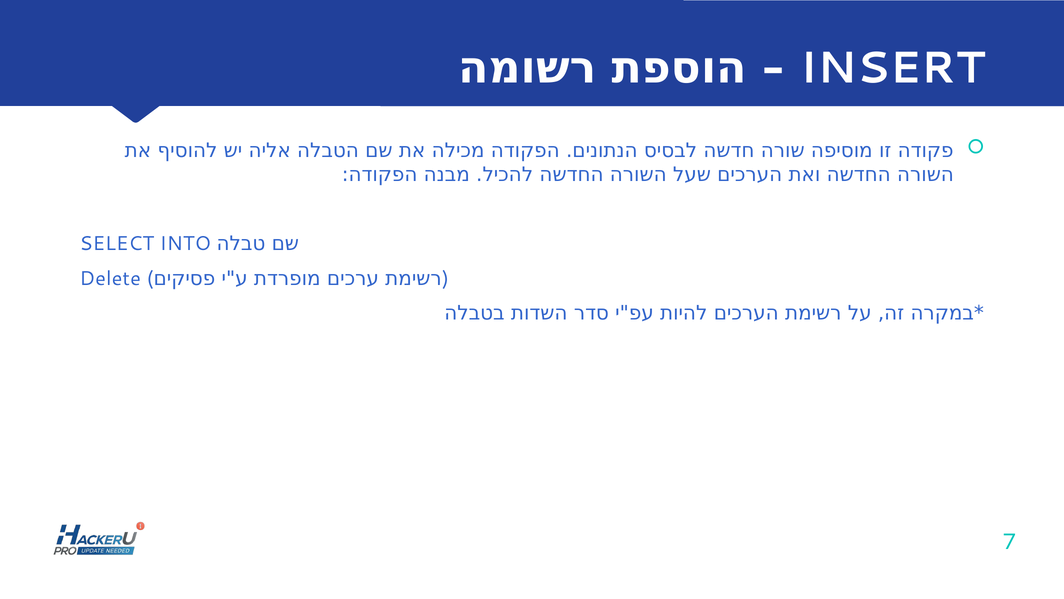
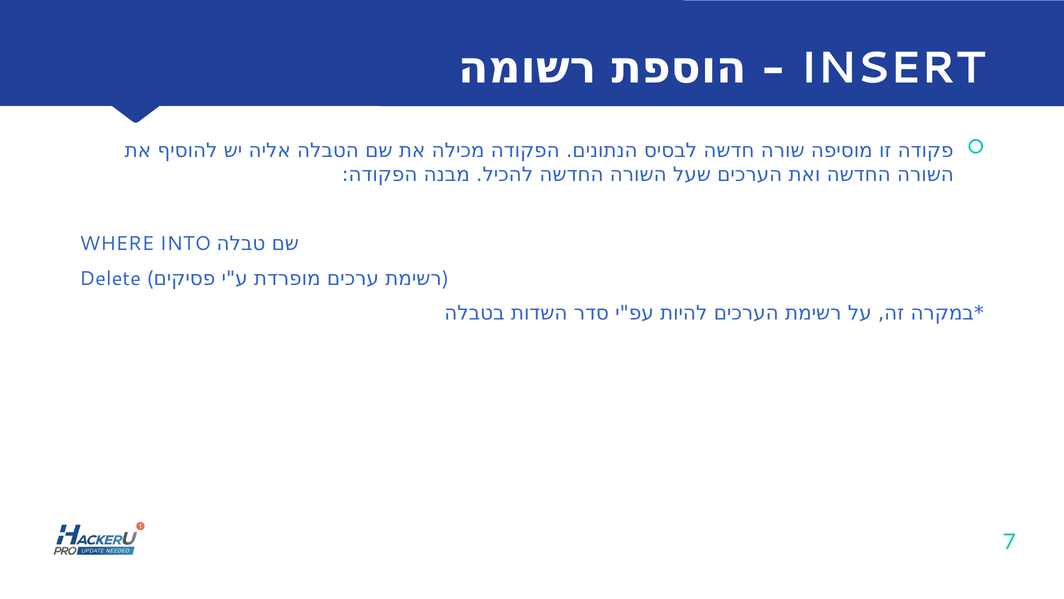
SELECT: SELECT -> WHERE
